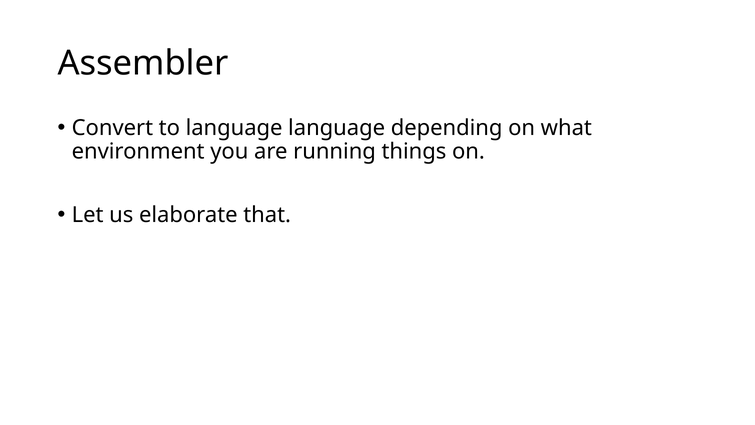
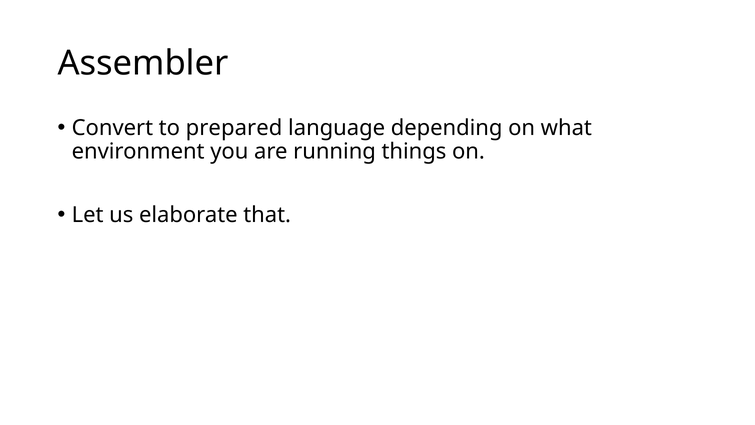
to language: language -> prepared
